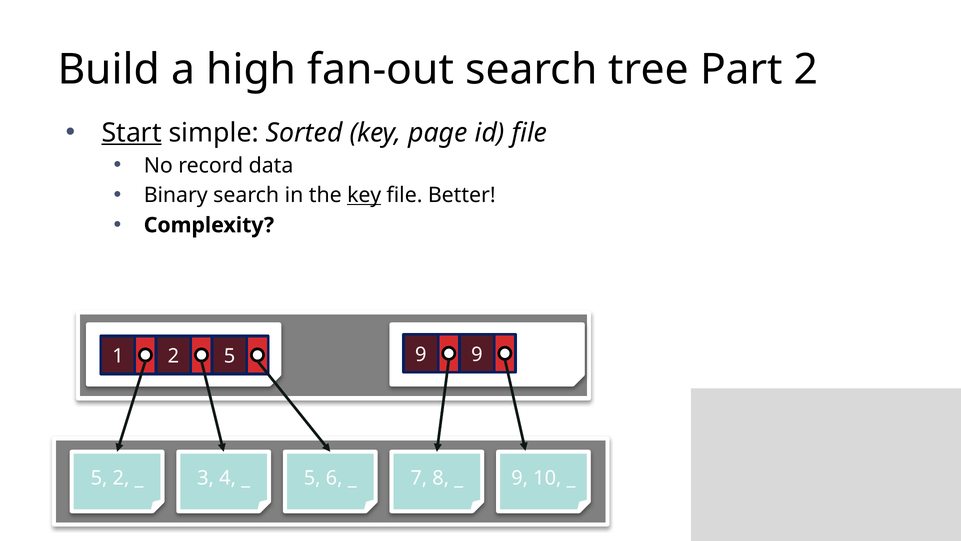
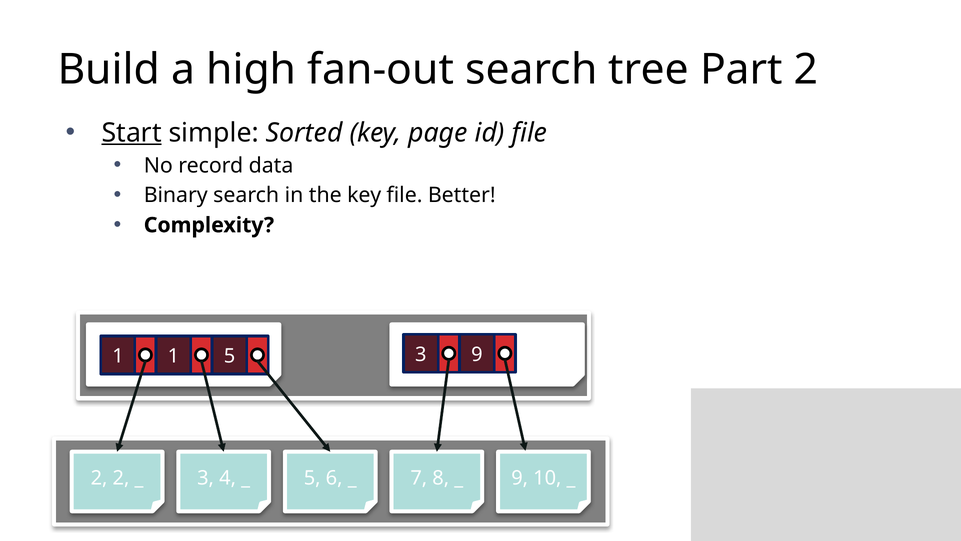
key at (364, 195) underline: present -> none
1 2: 2 -> 1
5 9: 9 -> 3
5 at (99, 478): 5 -> 2
